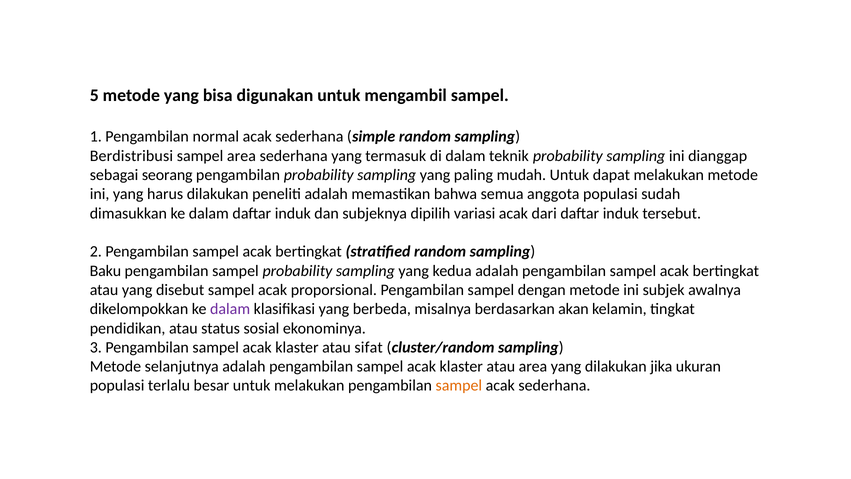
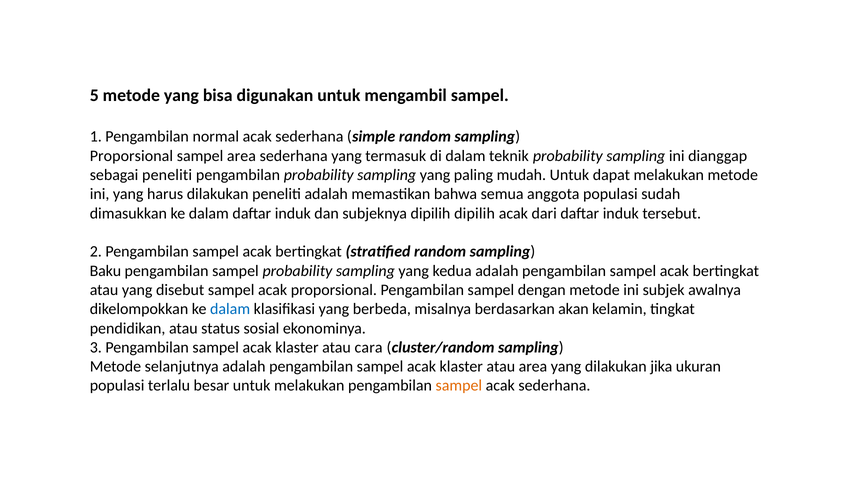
Berdistribusi at (131, 156): Berdistribusi -> Proporsional
sebagai seorang: seorang -> peneliti
dipilih variasi: variasi -> dipilih
dalam at (230, 309) colour: purple -> blue
sifat: sifat -> cara
